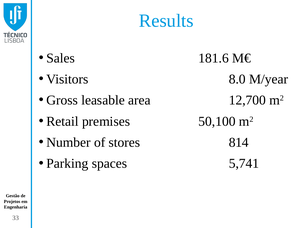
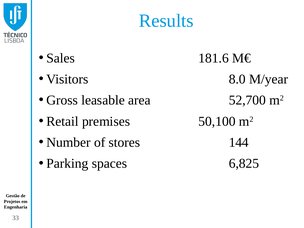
12,700: 12,700 -> 52,700
814: 814 -> 144
5,741: 5,741 -> 6,825
